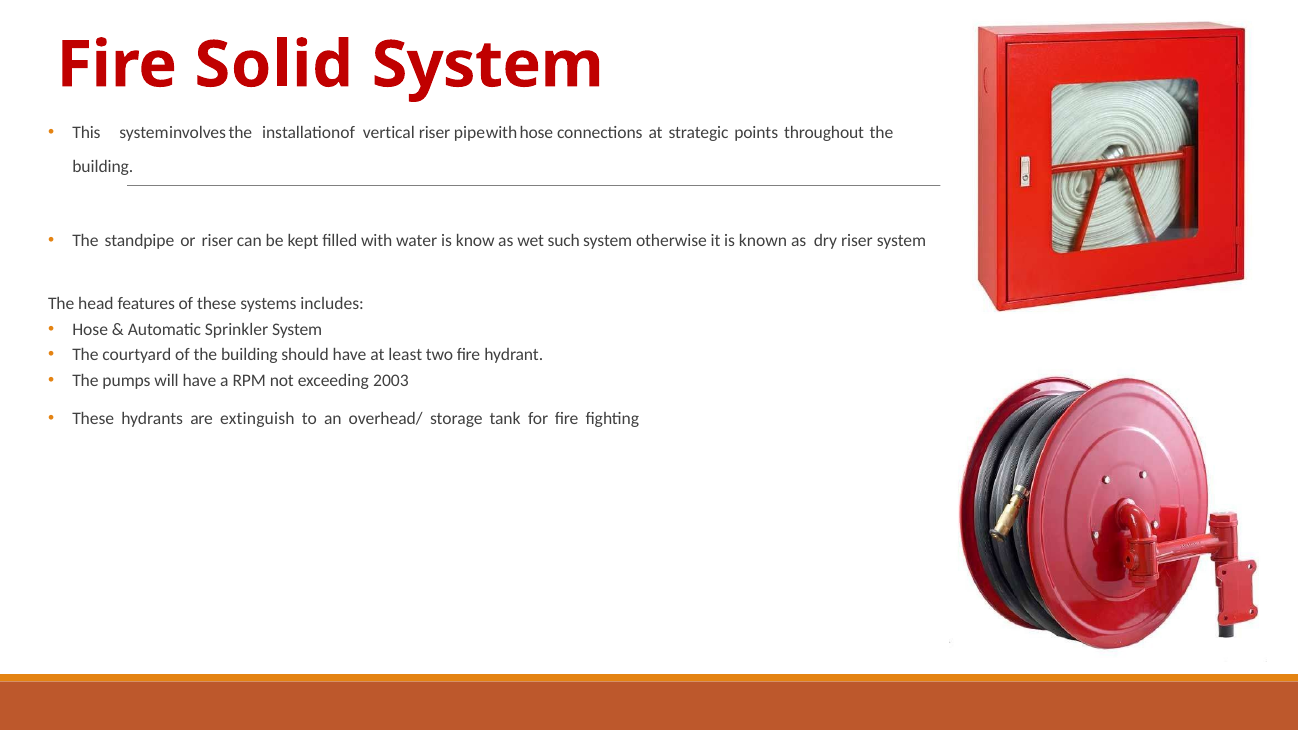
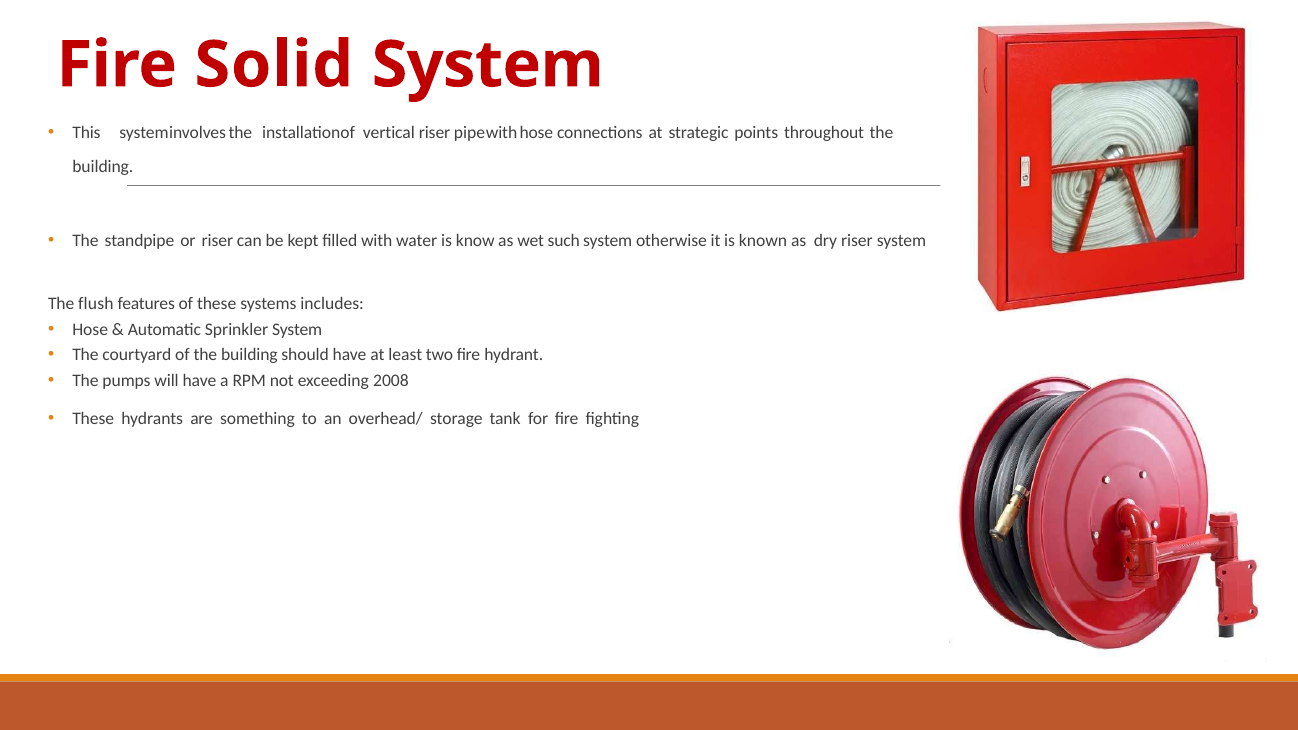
head: head -> flush
2003: 2003 -> 2008
extinguish: extinguish -> something
